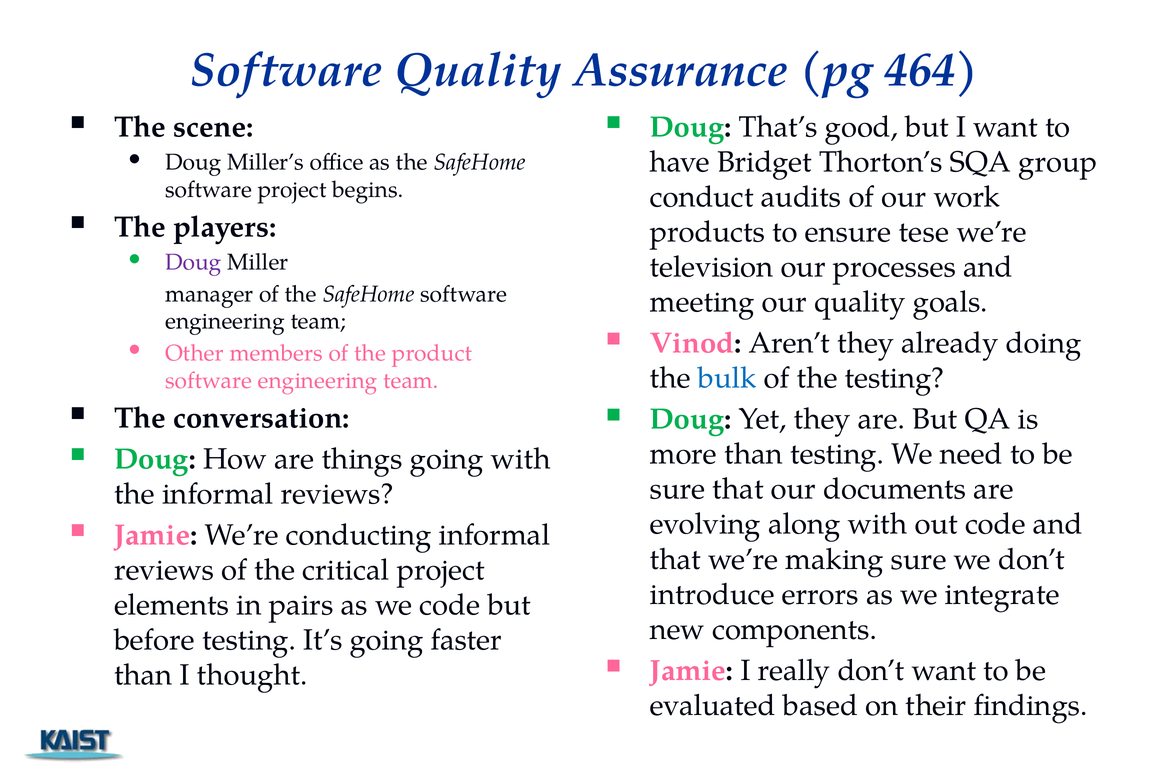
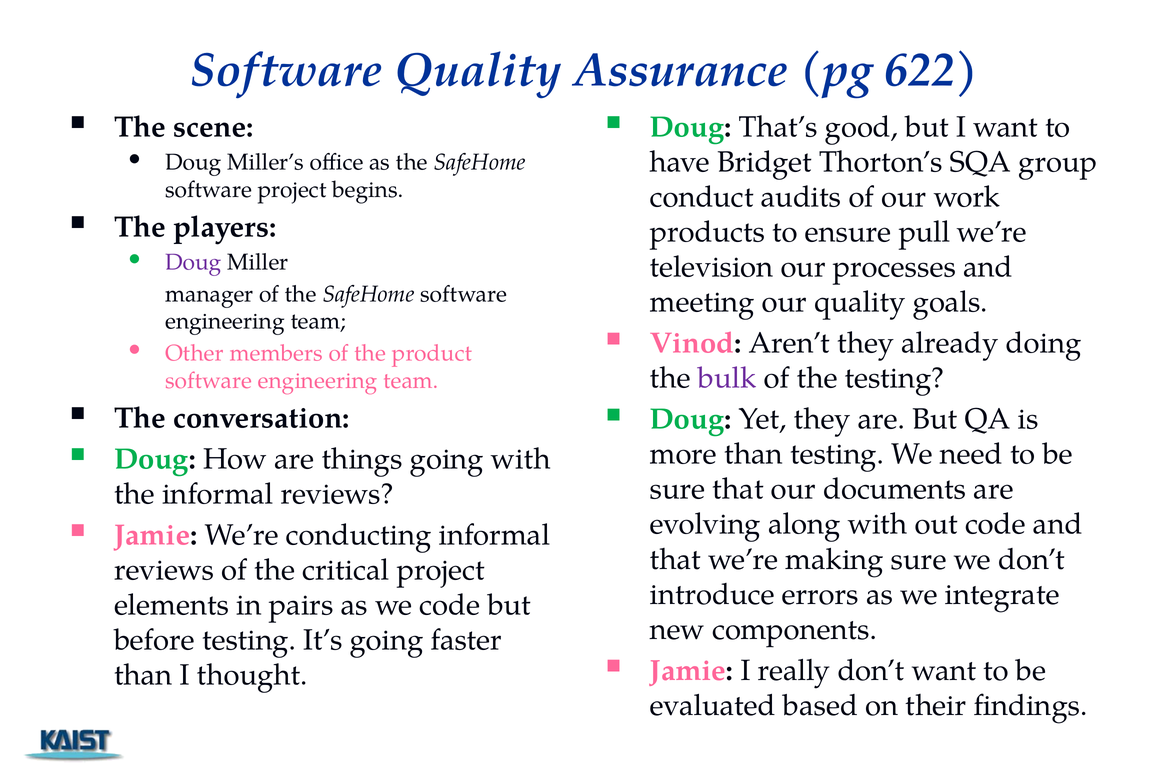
464: 464 -> 622
tese: tese -> pull
bulk colour: blue -> purple
